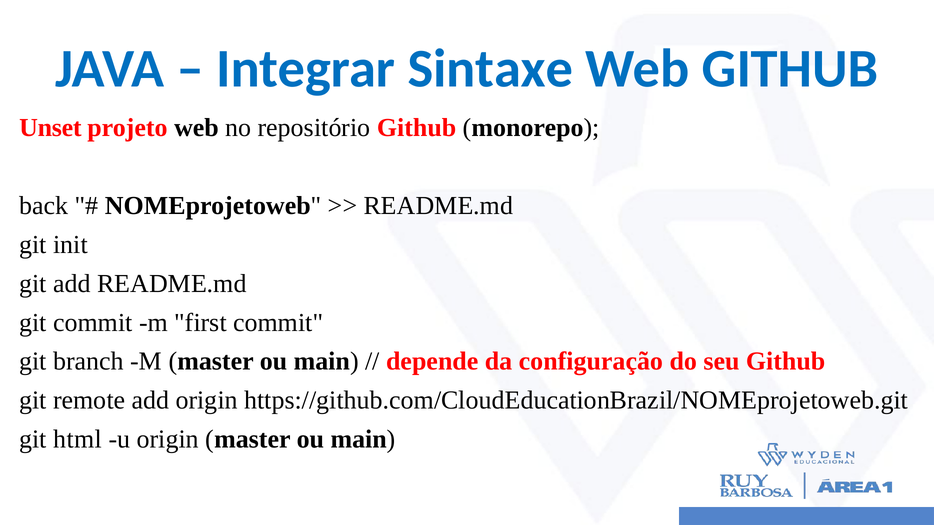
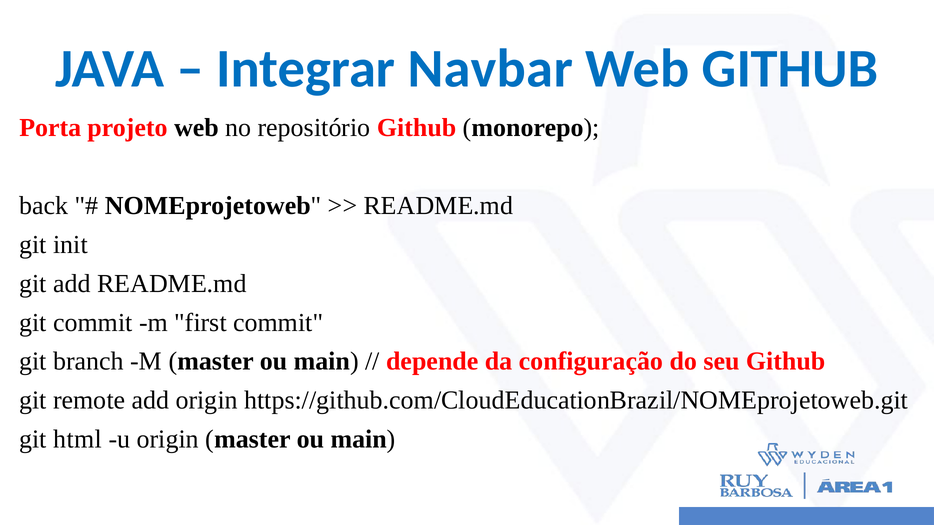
Sintaxe: Sintaxe -> Navbar
Unset: Unset -> Porta
